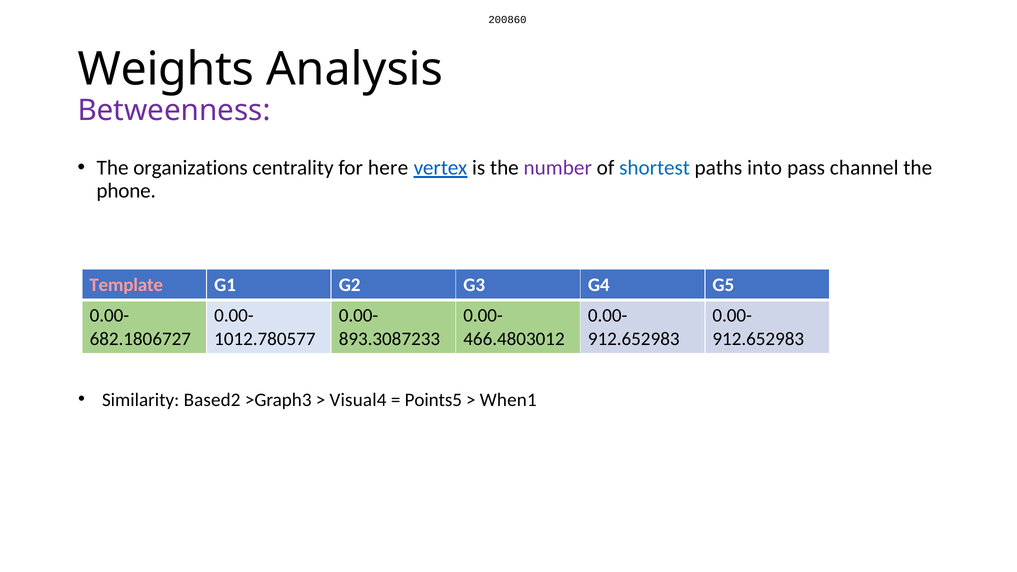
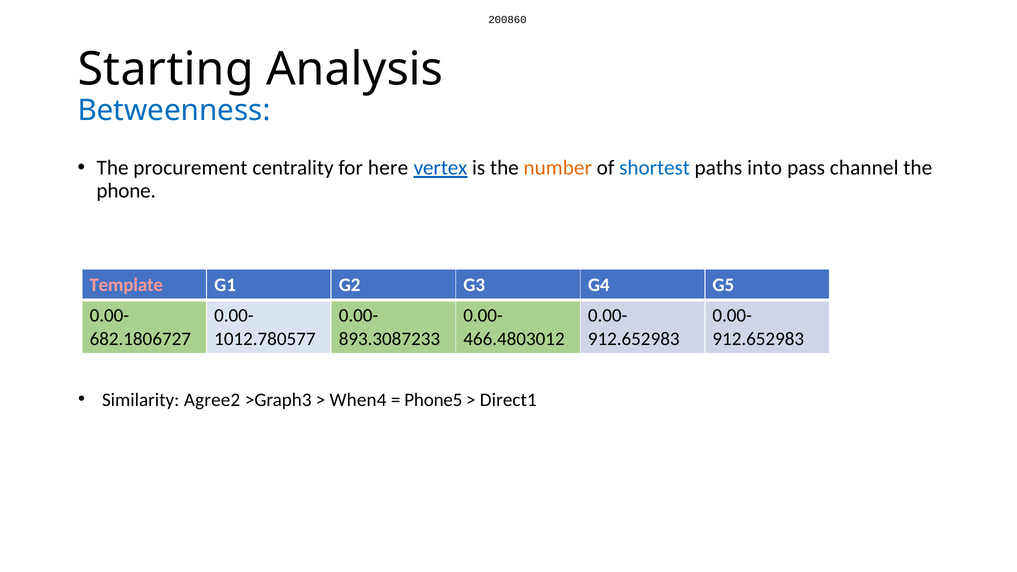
Weights: Weights -> Starting
Betweenness colour: purple -> blue
organizations: organizations -> procurement
number colour: purple -> orange
Based2: Based2 -> Agree2
Visual4: Visual4 -> When4
Points5: Points5 -> Phone5
When1: When1 -> Direct1
